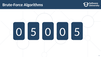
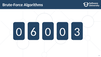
5 at (33, 32): 5 -> 6
0 0 5: 5 -> 3
